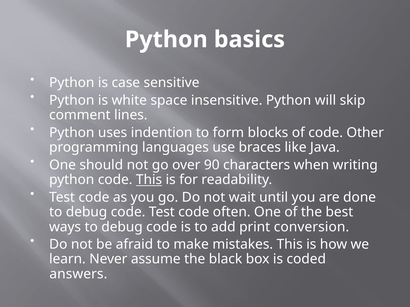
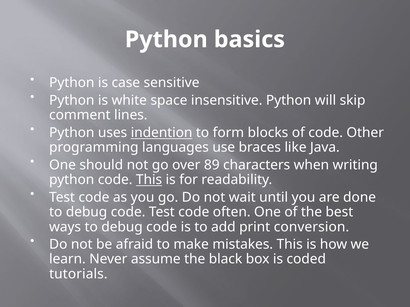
indention underline: none -> present
90: 90 -> 89
answers: answers -> tutorials
